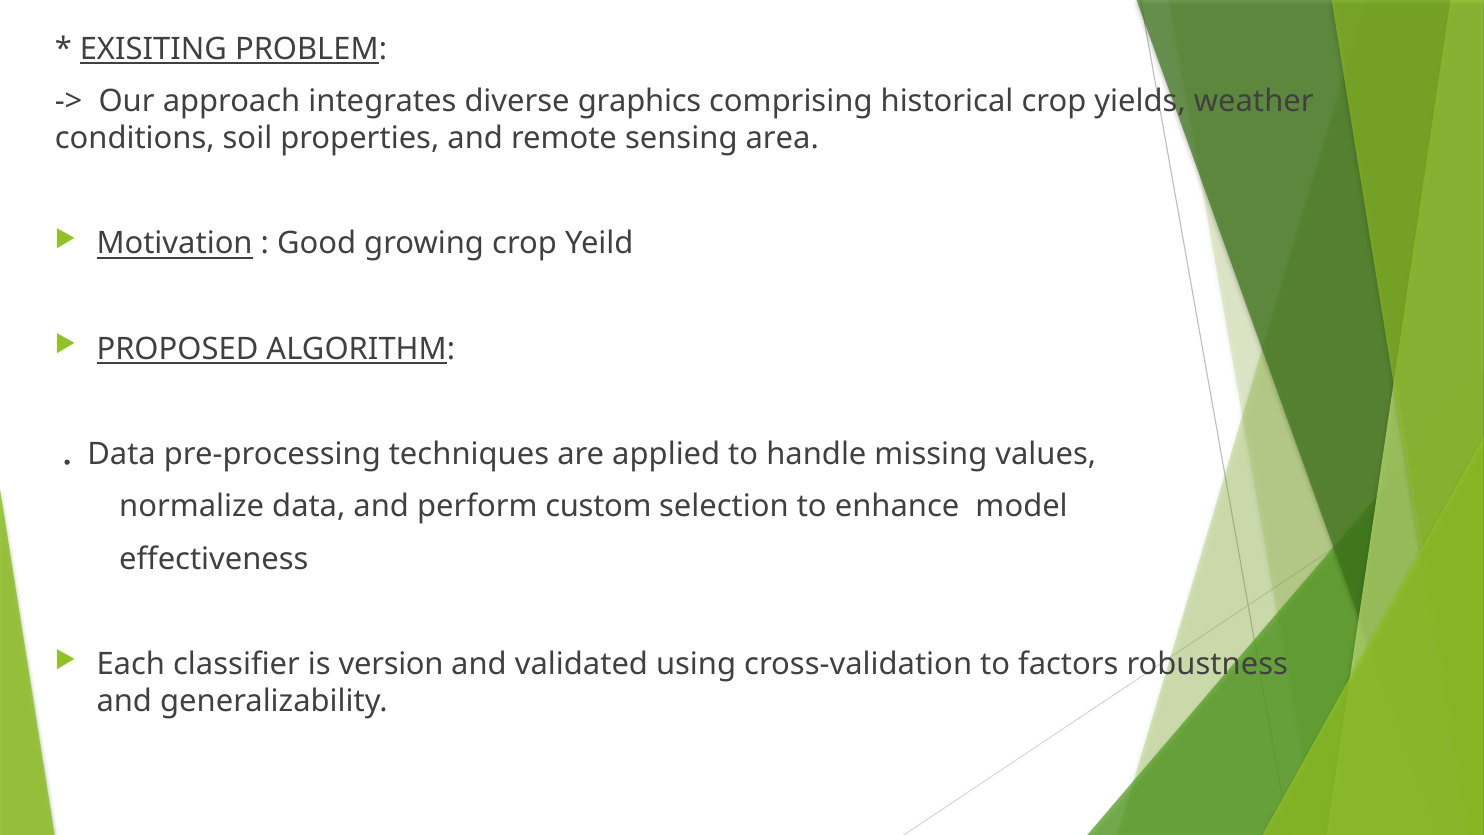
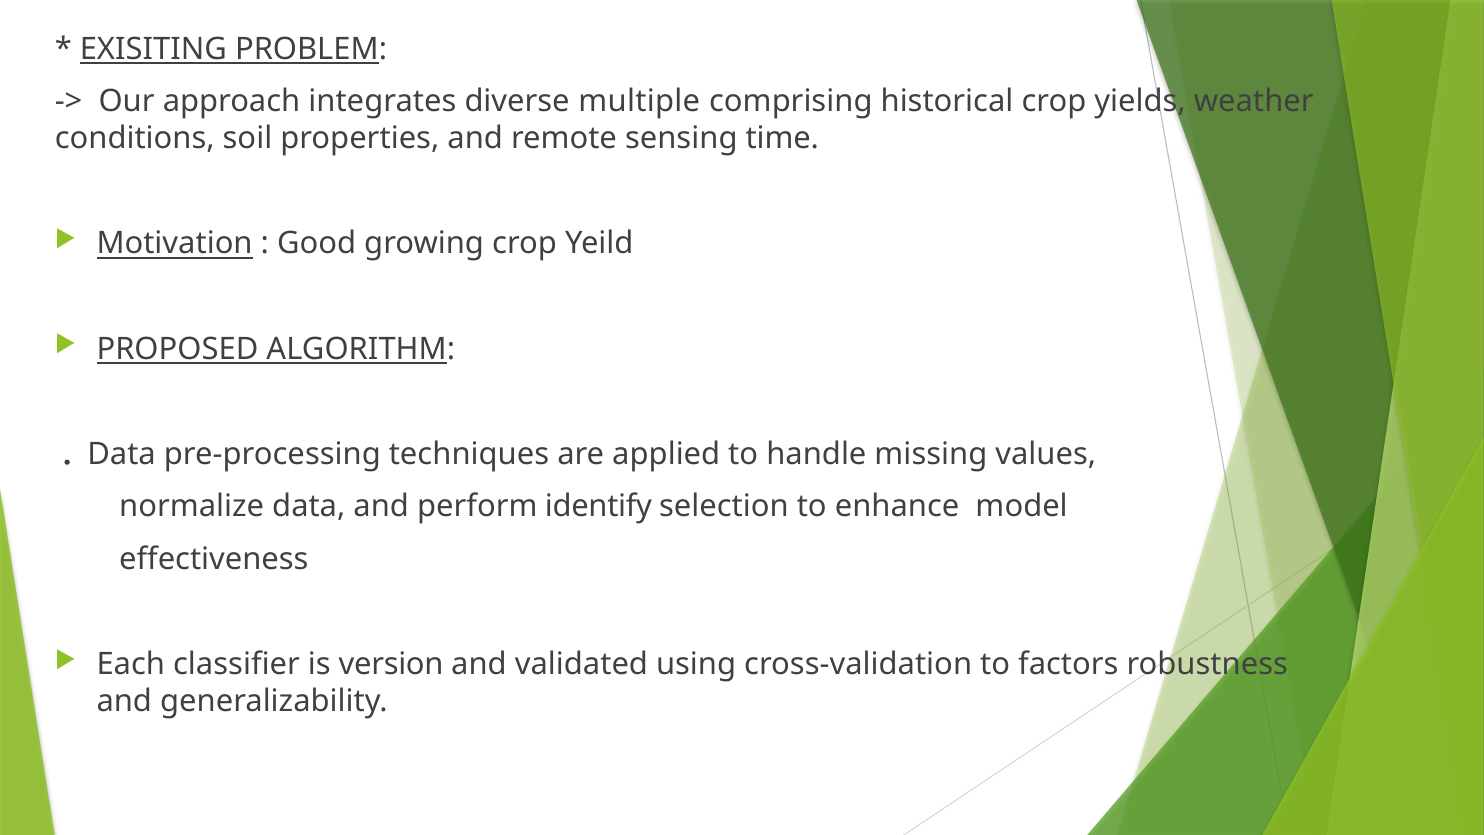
graphics: graphics -> multiple
area: area -> time
custom: custom -> identify
